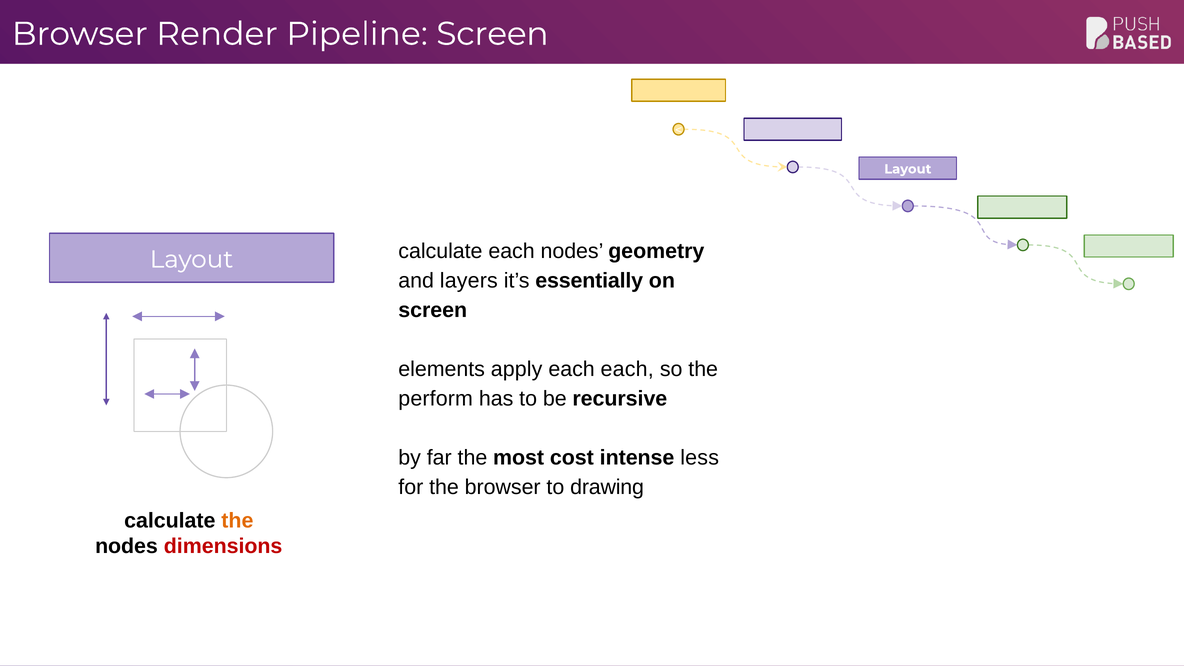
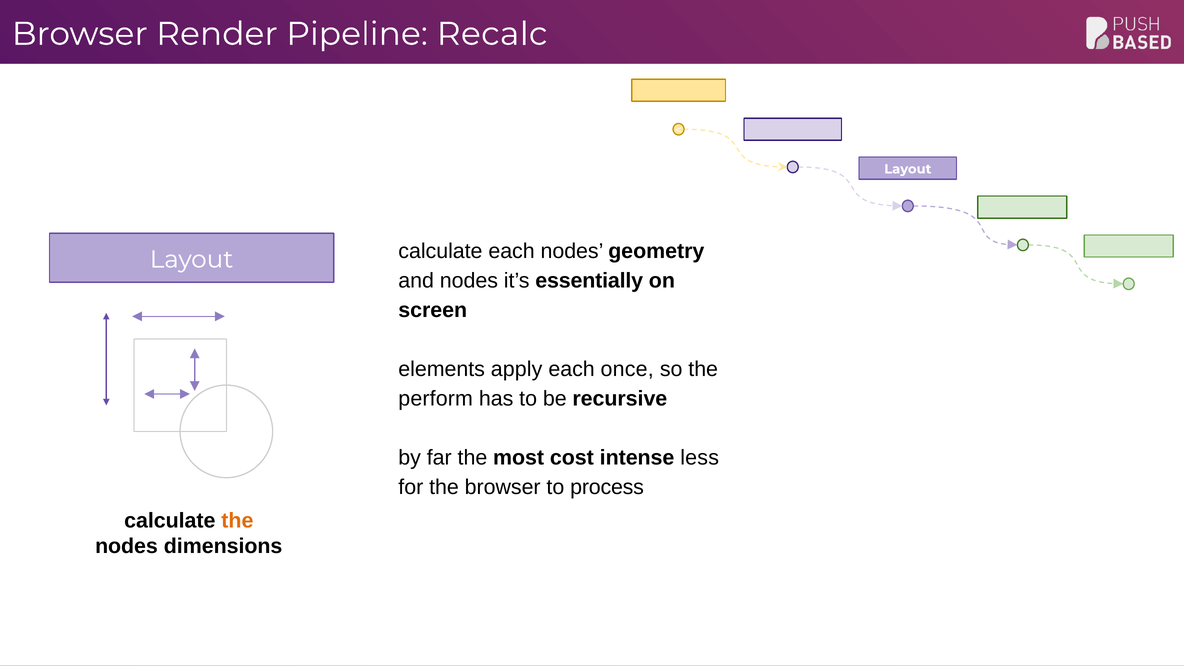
Pipeline Screen: Screen -> Recalc
and layers: layers -> nodes
each each: each -> once
drawing: drawing -> process
dimensions colour: red -> black
